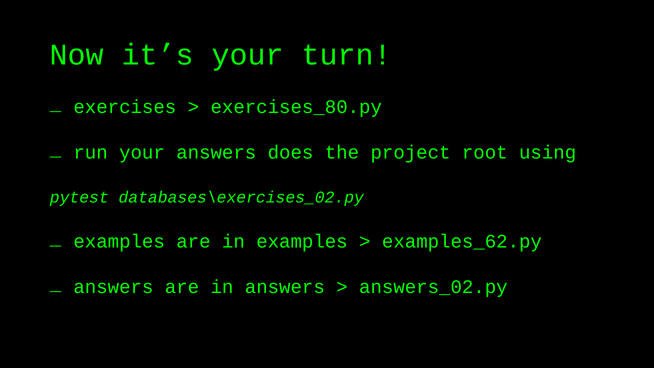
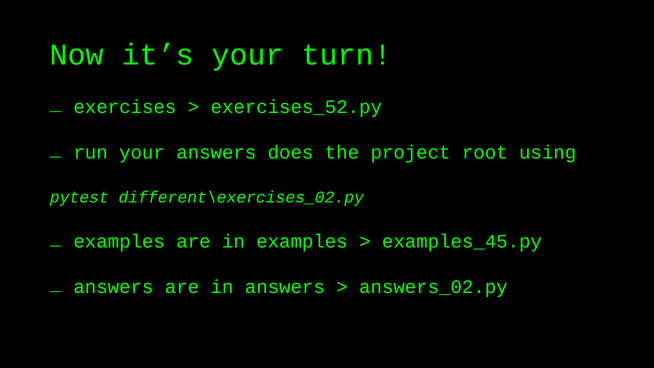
exercises_80.py: exercises_80.py -> exercises_52.py
databases\exercises_02.py: databases\exercises_02.py -> different\exercises_02.py
examples_62.py: examples_62.py -> examples_45.py
